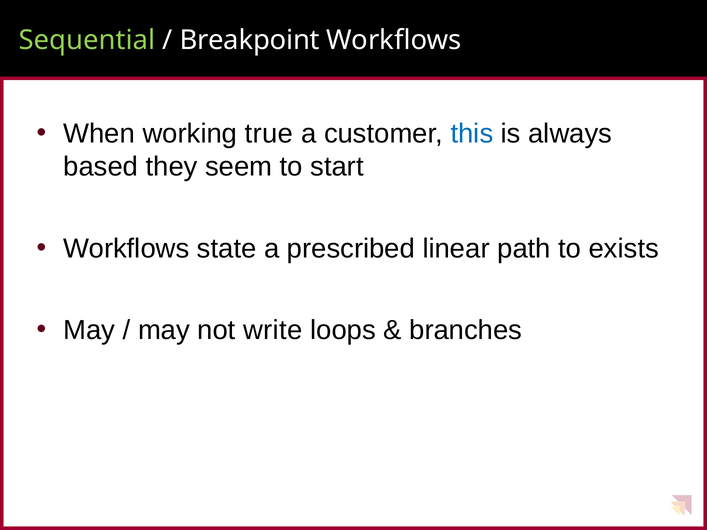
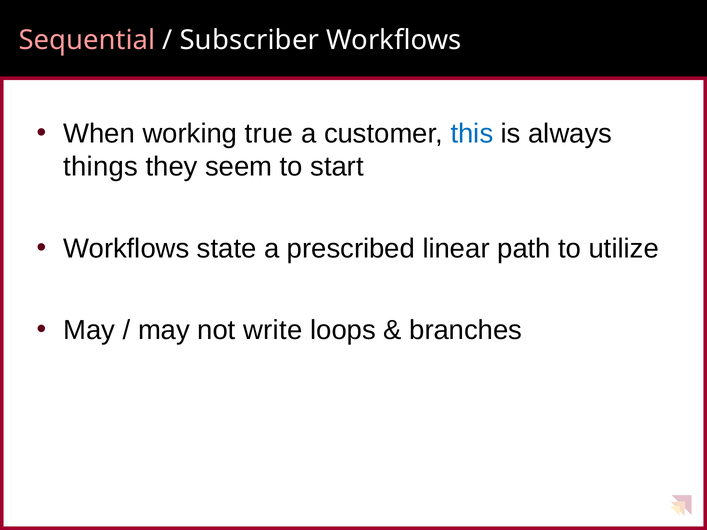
Sequential colour: light green -> pink
Breakpoint: Breakpoint -> Subscriber
based: based -> things
exists: exists -> utilize
